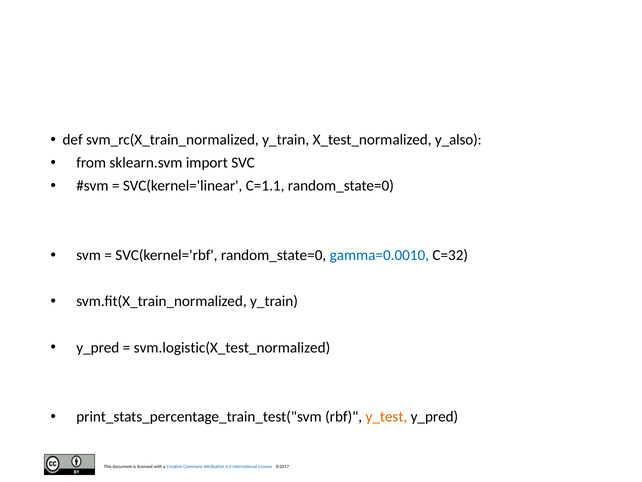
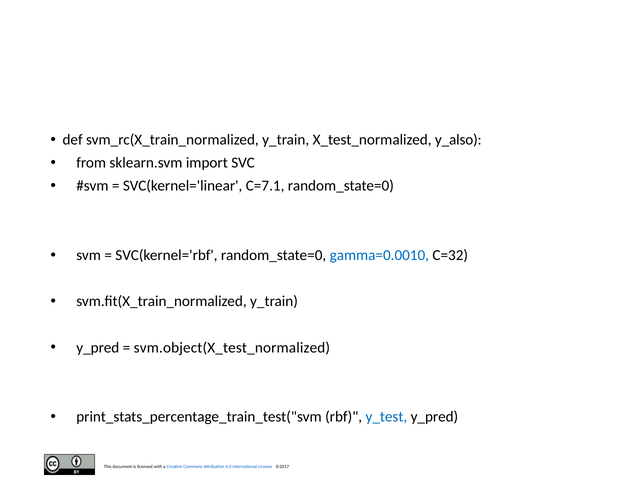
C=1.1: C=1.1 -> C=7.1
svm.logistic(X_test_normalized: svm.logistic(X_test_normalized -> svm.object(X_test_normalized
y_test colour: orange -> blue
